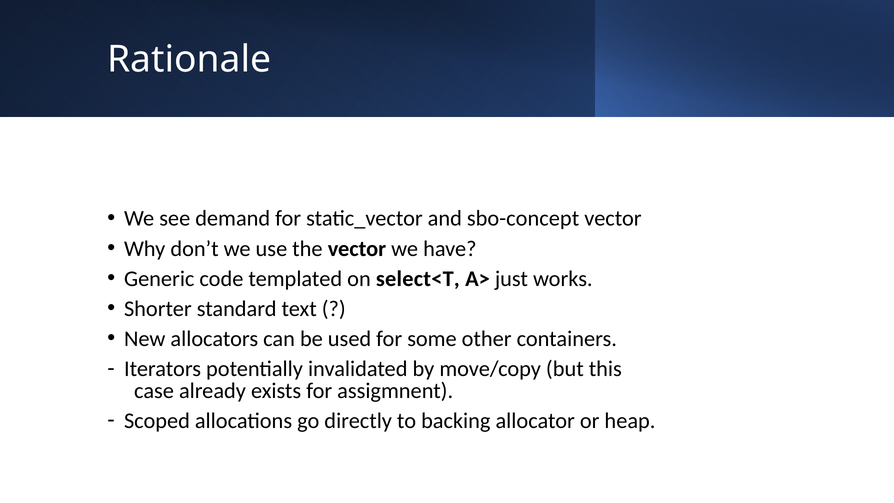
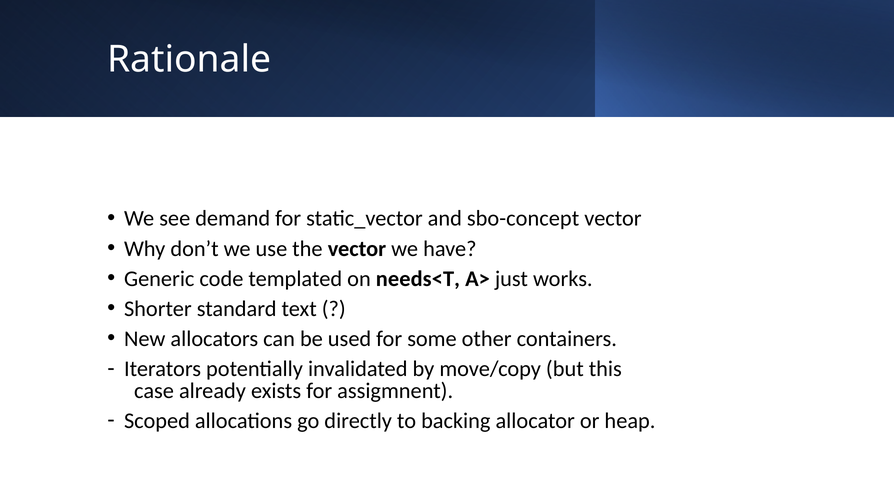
select<T: select<T -> needs<T
